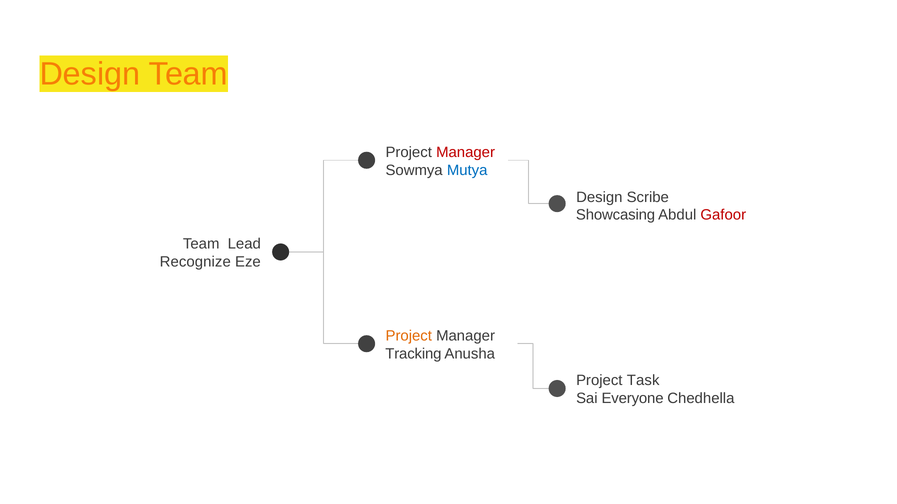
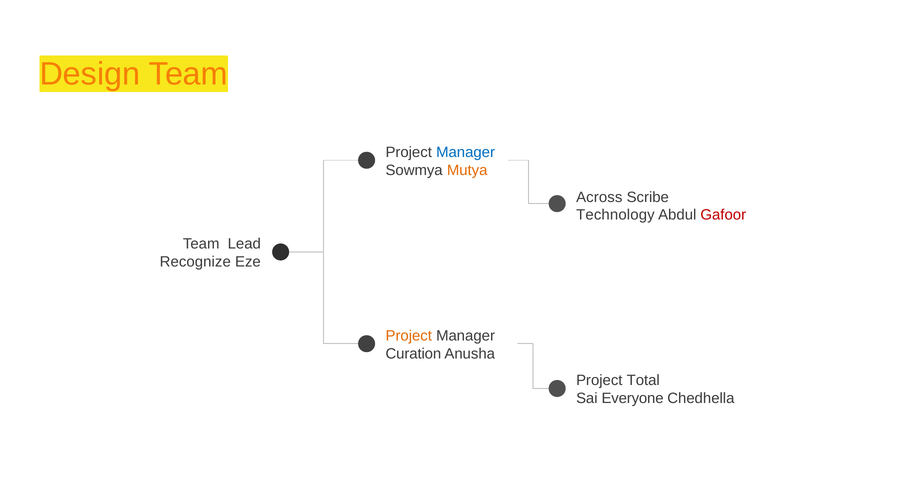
Manager at (466, 153) colour: red -> blue
Mutya colour: blue -> orange
Design at (599, 197): Design -> Across
Showcasing: Showcasing -> Technology
Tracking: Tracking -> Curation
Task: Task -> Total
